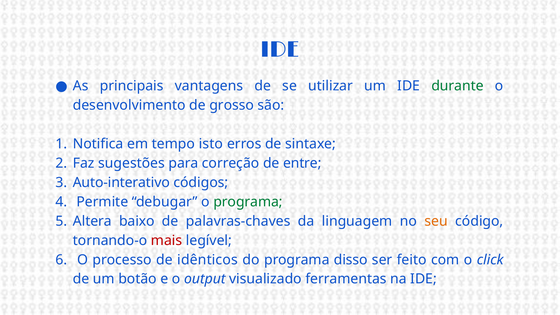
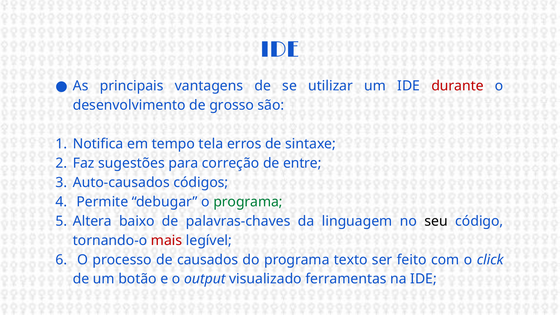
durante colour: green -> red
isto: isto -> tela
Auto-interativo: Auto-interativo -> Auto-causados
seu colour: orange -> black
idênticos: idênticos -> causados
disso: disso -> texto
